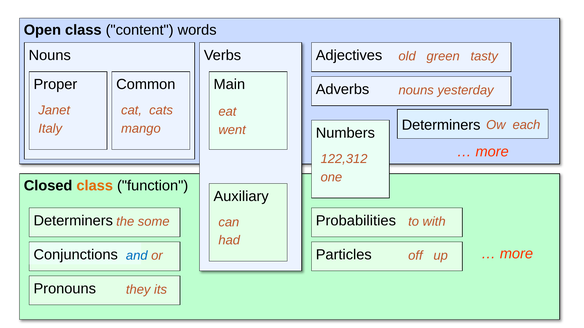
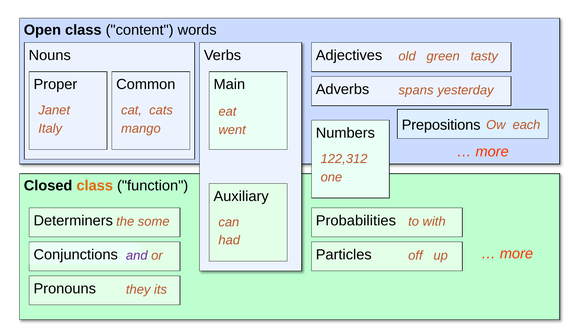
nouns at (416, 90): nouns -> spans
Determiners at (441, 125): Determiners -> Prepositions
and colour: blue -> purple
